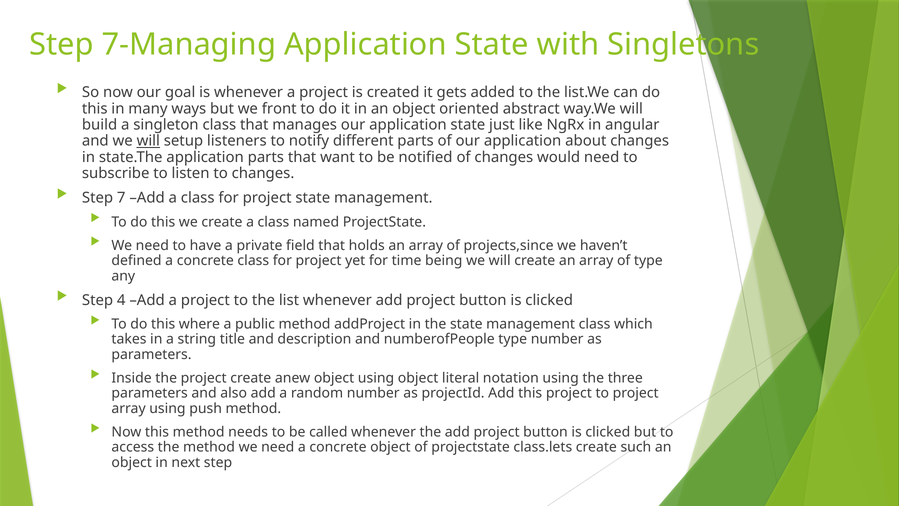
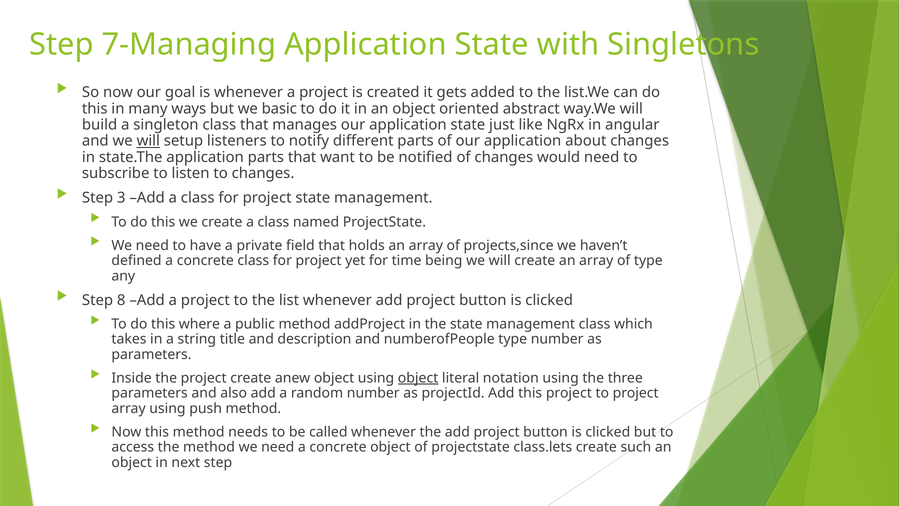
front: front -> basic
7: 7 -> 3
4: 4 -> 8
object at (418, 378) underline: none -> present
